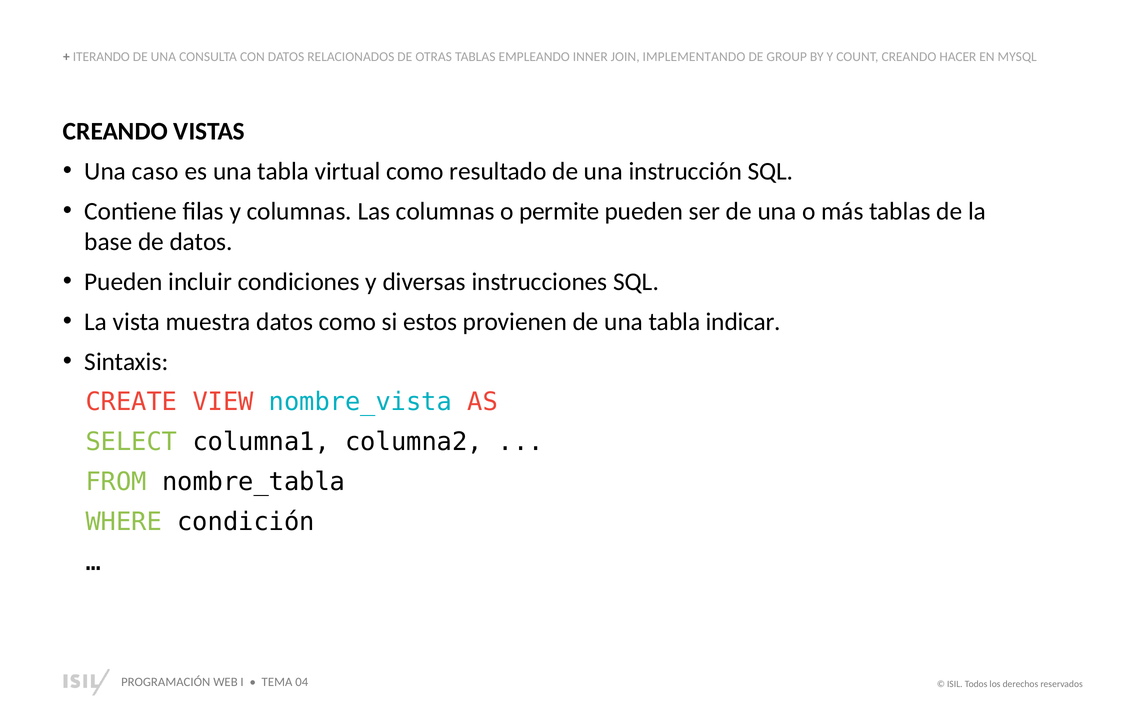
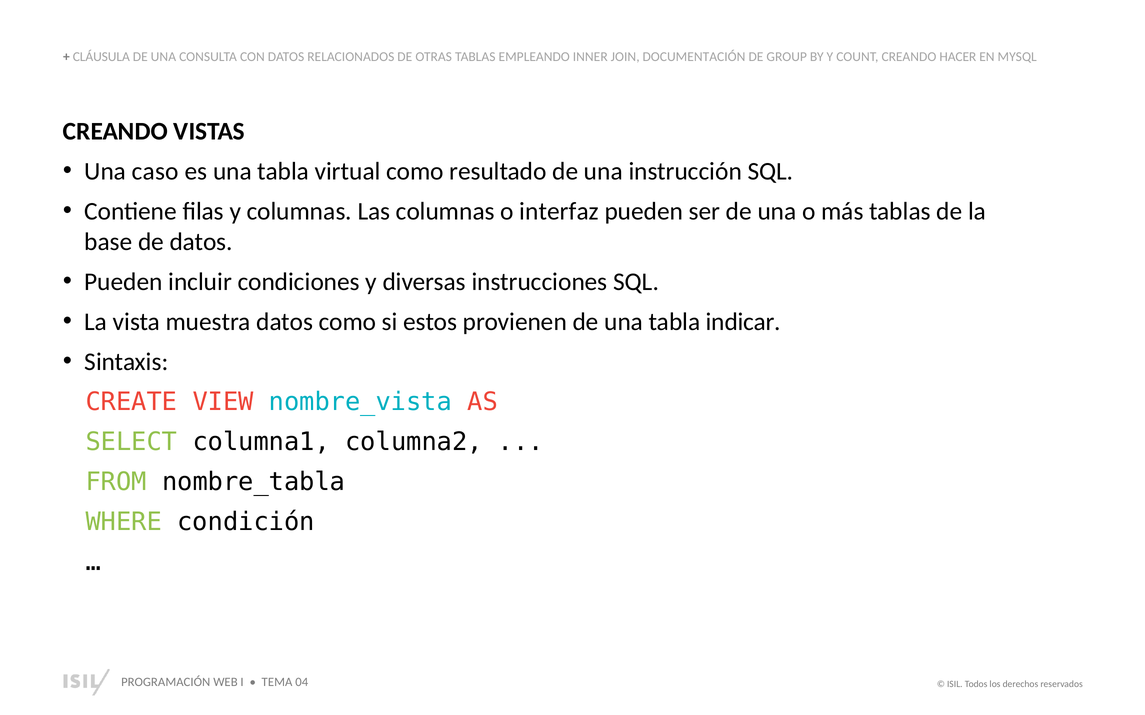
ITERANDO: ITERANDO -> CLÁUSULA
IMPLEMENTANDO: IMPLEMENTANDO -> DOCUMENTACIÓN
permite: permite -> interfaz
